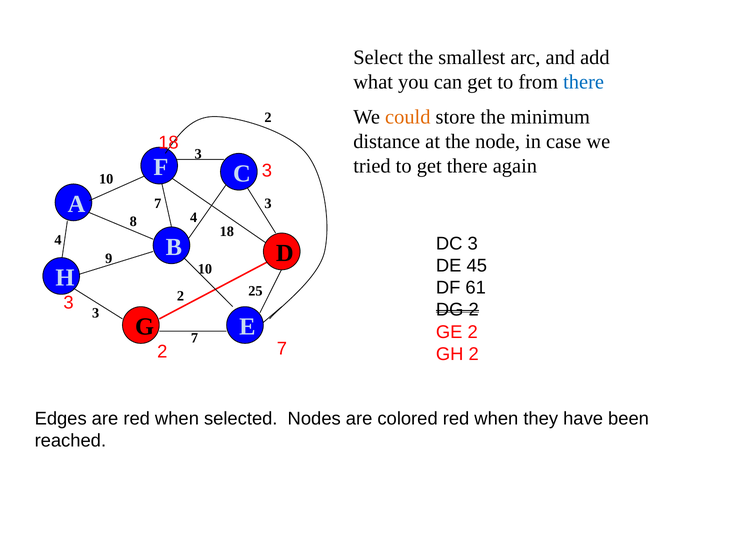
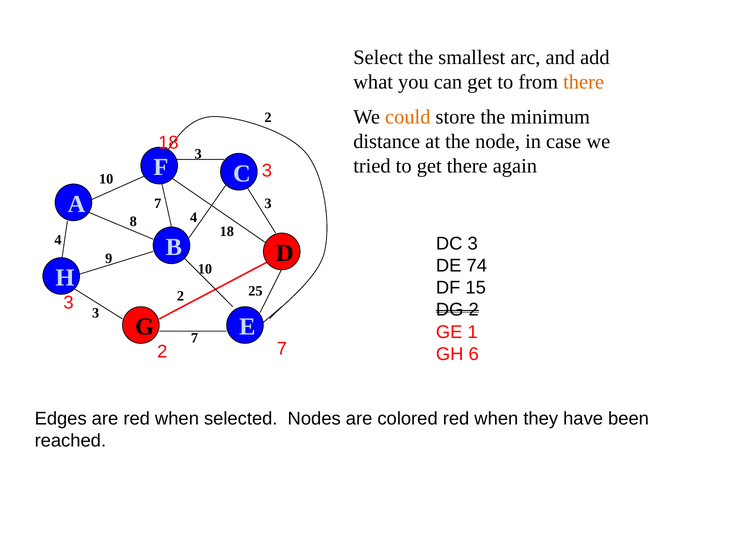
there at (584, 82) colour: blue -> orange
45: 45 -> 74
61: 61 -> 15
GE 2: 2 -> 1
GH 2: 2 -> 6
